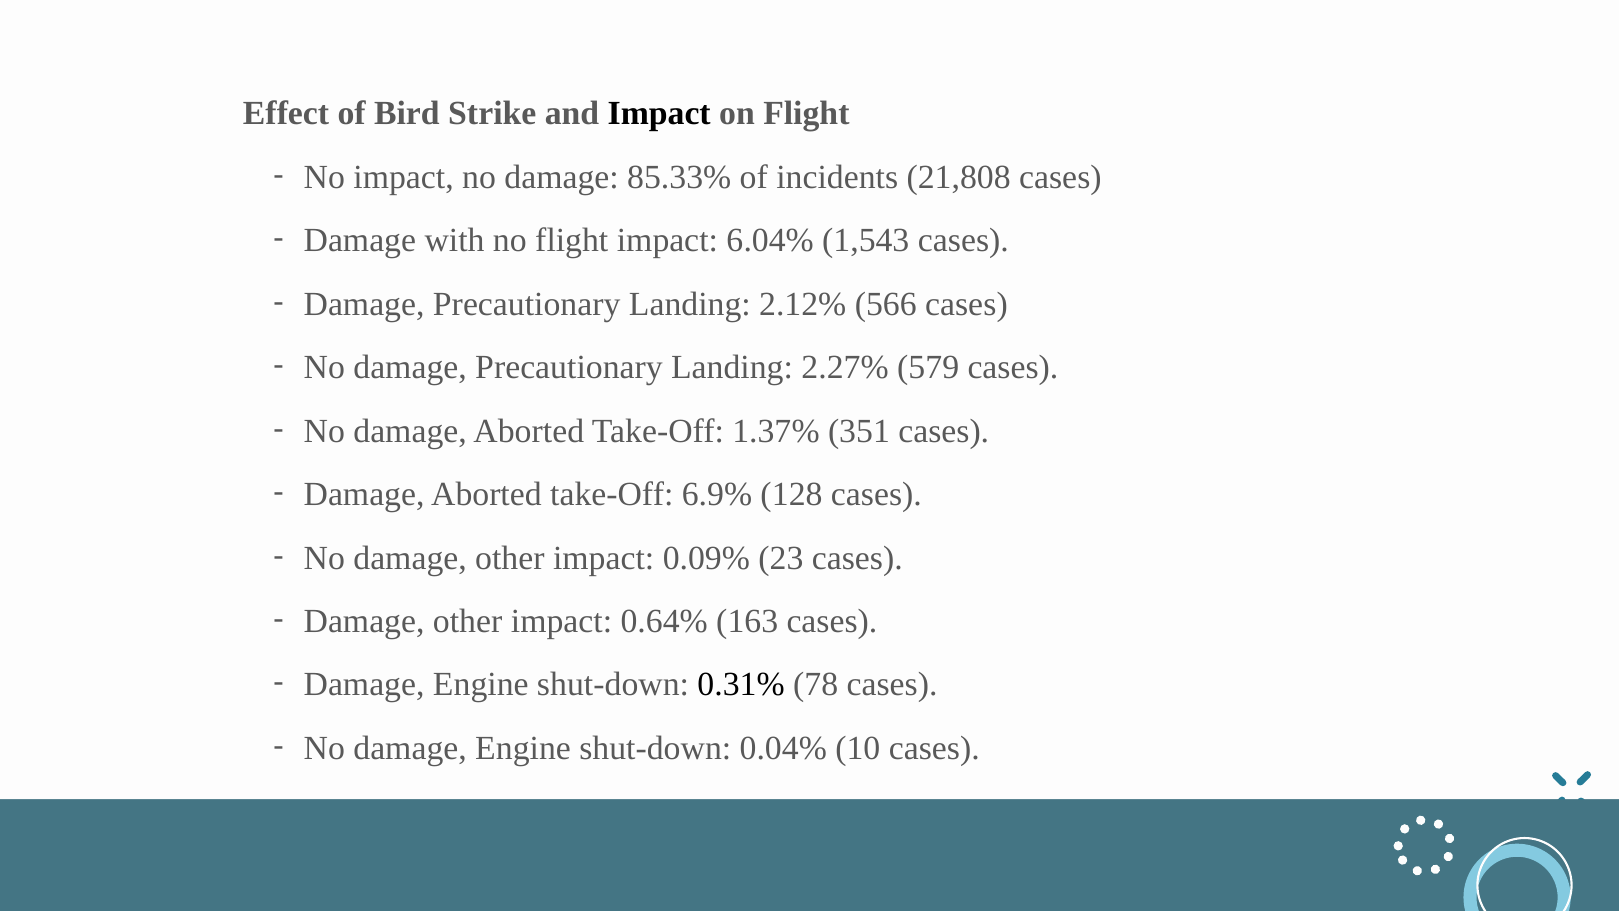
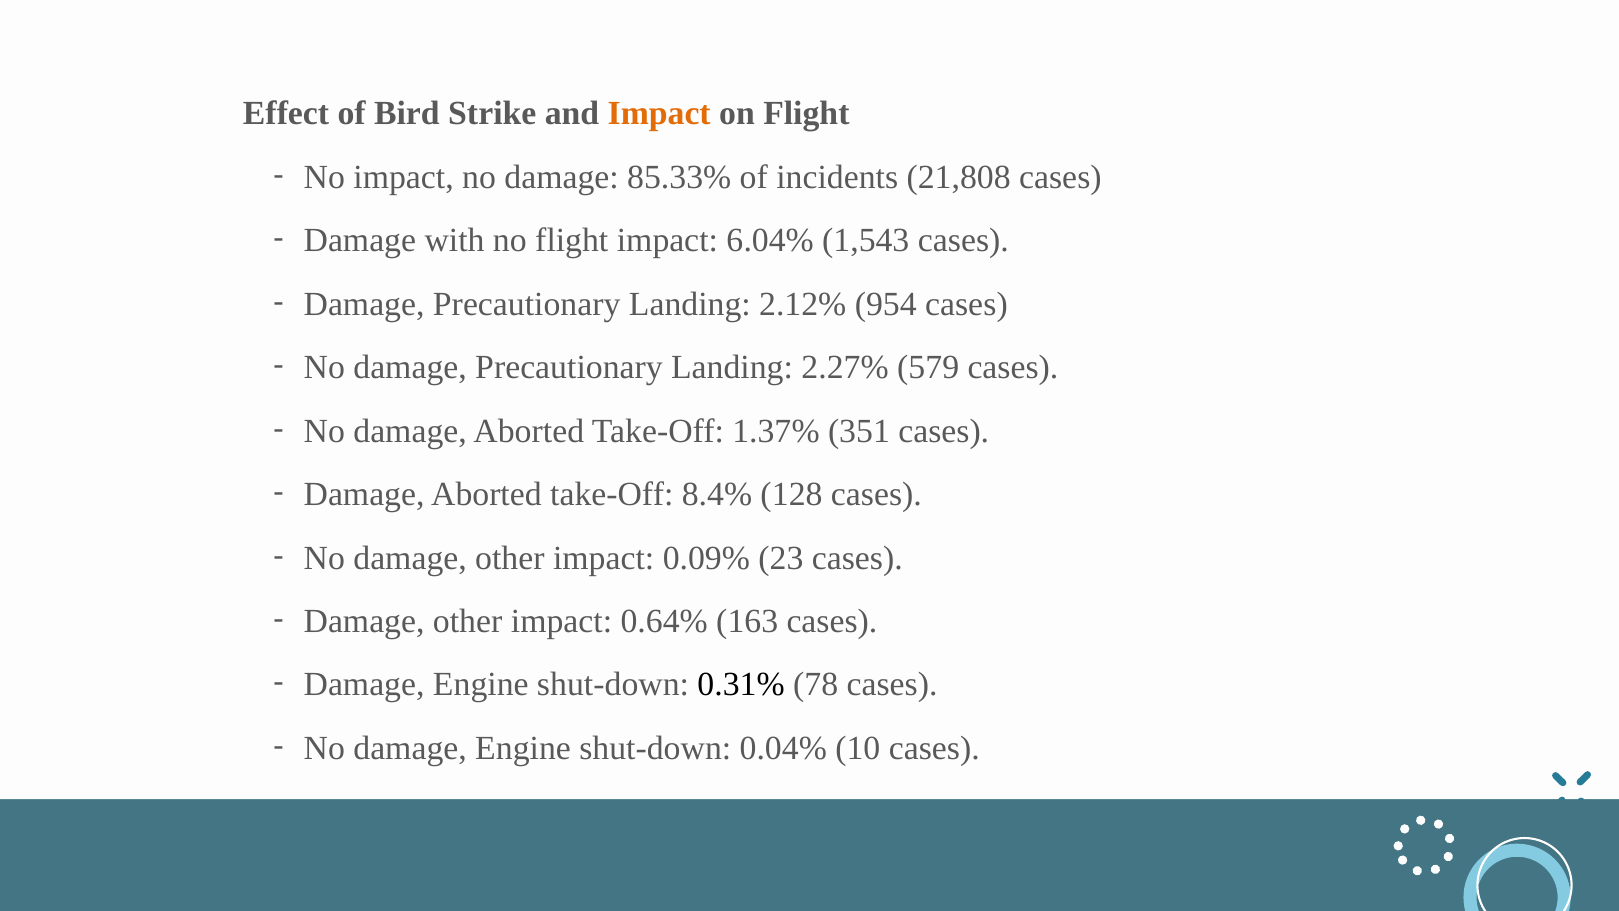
Impact at (659, 114) colour: black -> orange
566: 566 -> 954
6.9%: 6.9% -> 8.4%
